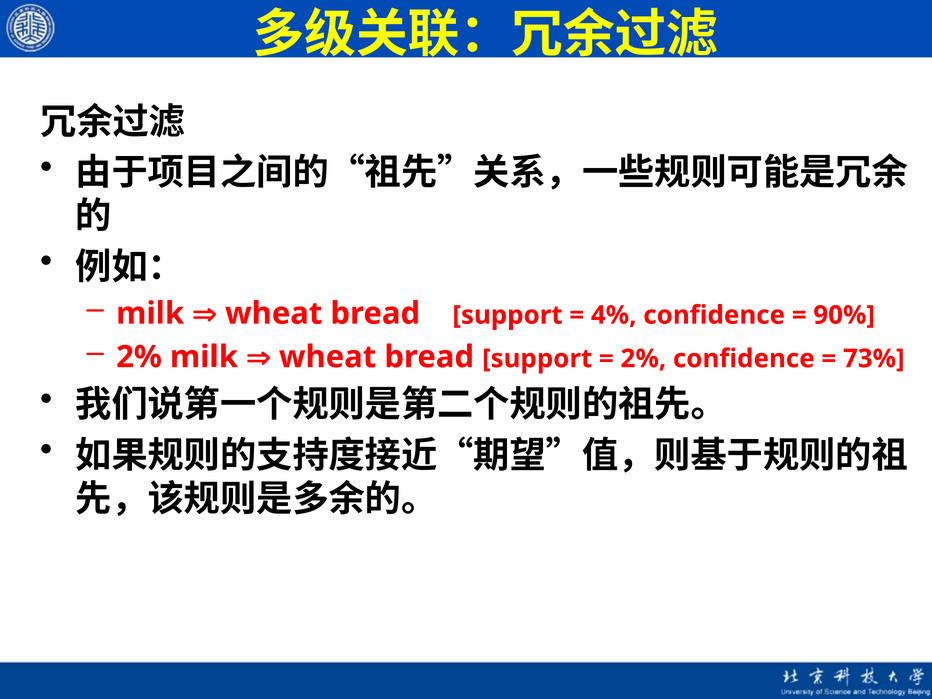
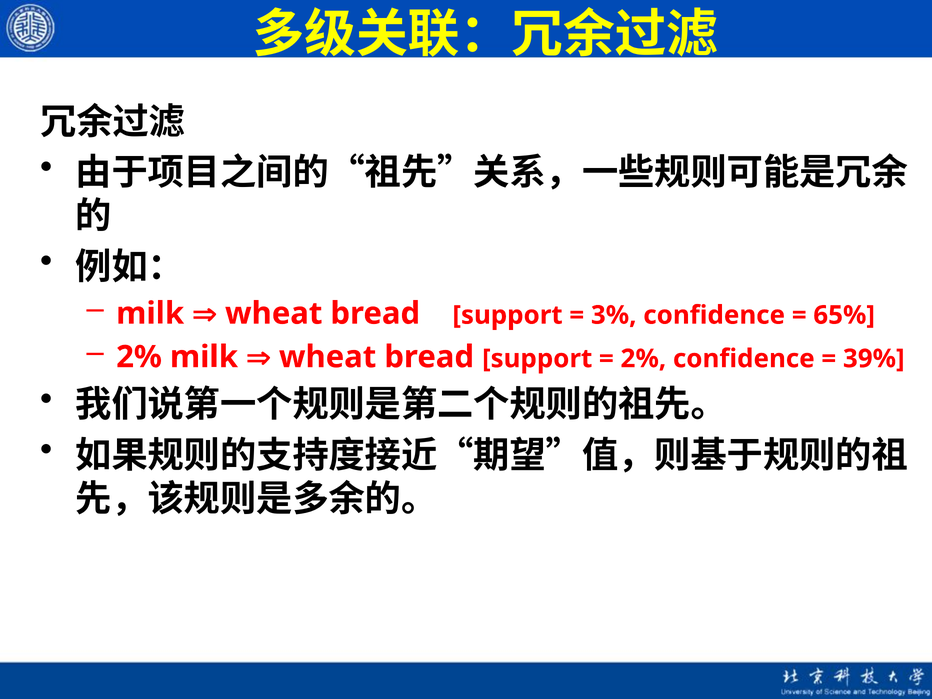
4%: 4% -> 3%
90%: 90% -> 65%
73%: 73% -> 39%
